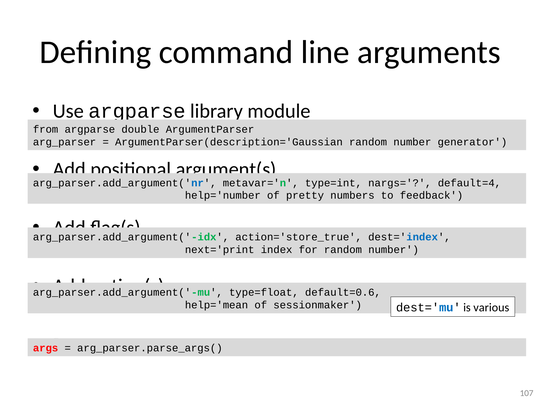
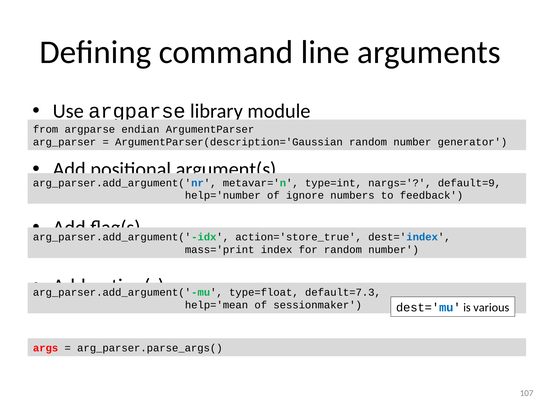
double: double -> endian
default=4: default=4 -> default=9
pretty: pretty -> ignore
next='print: next='print -> mass='print
default=0.6: default=0.6 -> default=7.3
